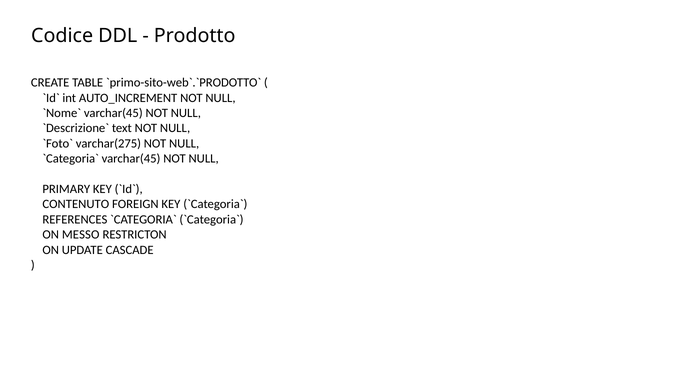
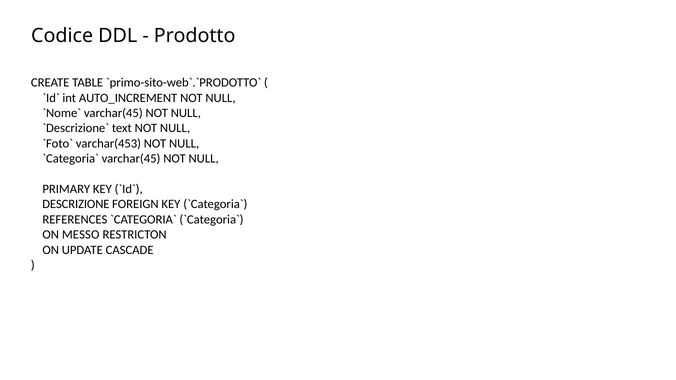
varchar(275: varchar(275 -> varchar(453
CONTENUTO: CONTENUTO -> DESCRIZIONE
